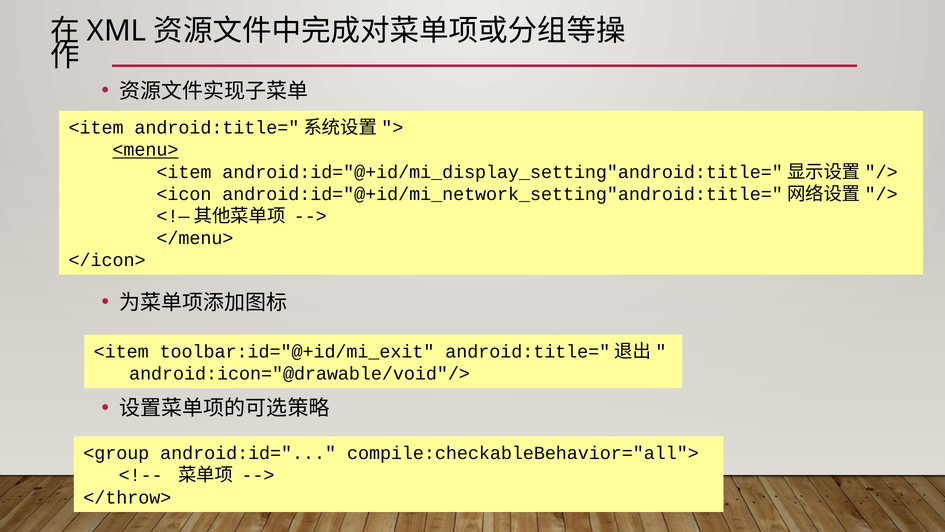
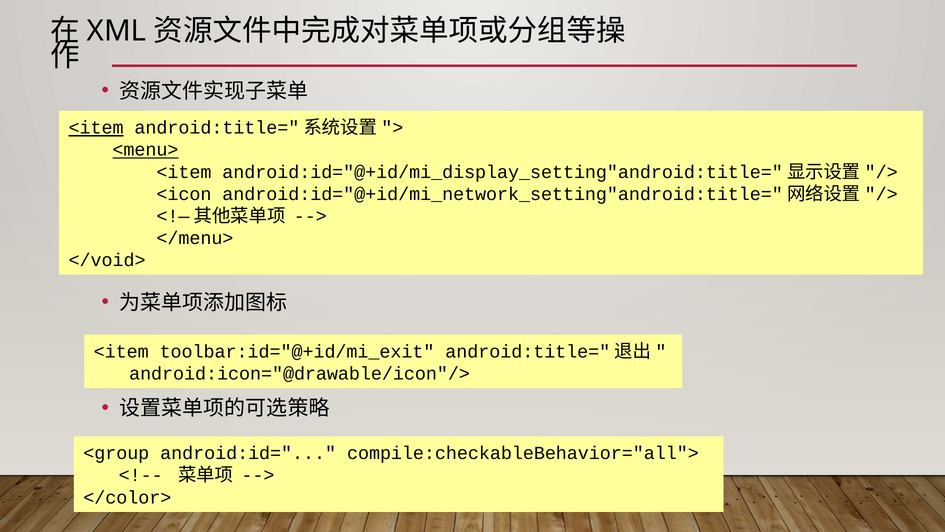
<item at (96, 128) underline: none -> present
</icon>: </icon> -> </void>
android:icon="@drawable/void"/>: android:icon="@drawable/void"/> -> android:icon="@drawable/icon"/>
</throw>: </throw> -> </color>
